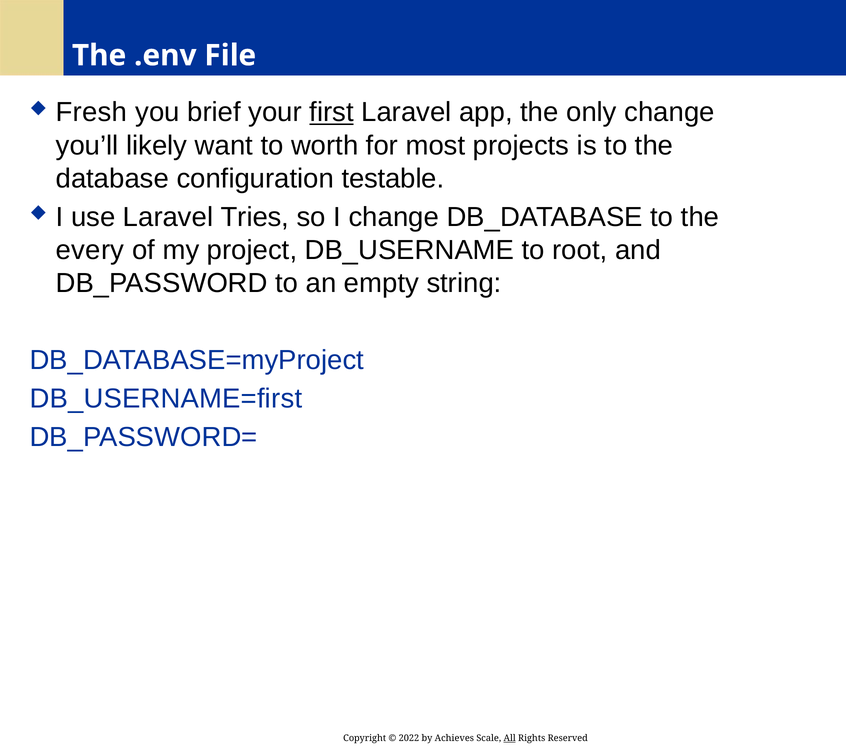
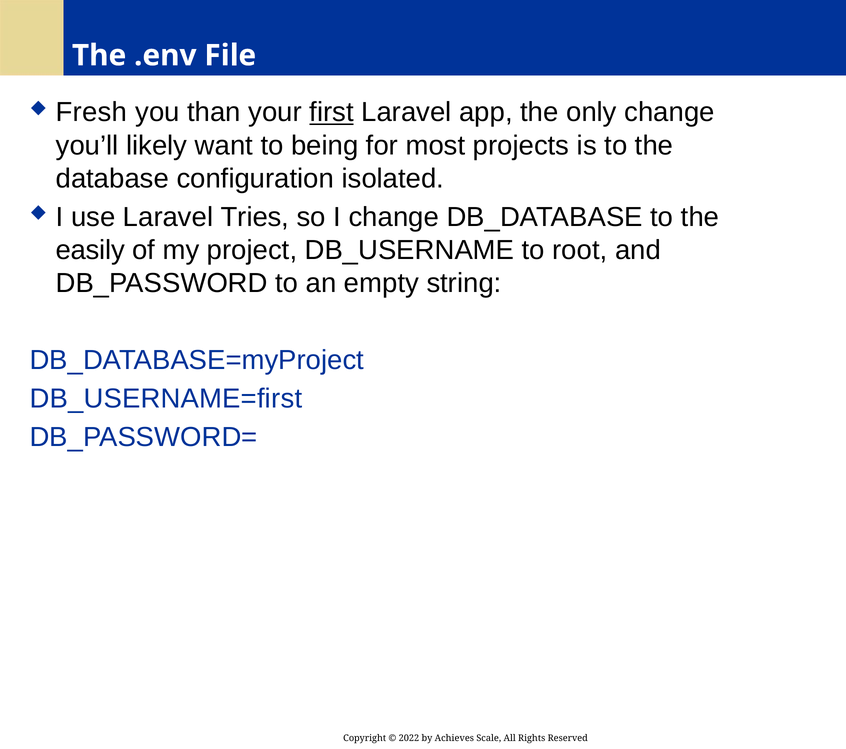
brief: brief -> than
worth: worth -> being
testable: testable -> isolated
every: every -> easily
All underline: present -> none
